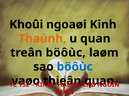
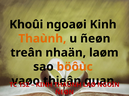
u quan: quan -> ñeøn
treân böôùc: böôùc -> nhaän
böôùc at (75, 67) colour: blue -> orange
